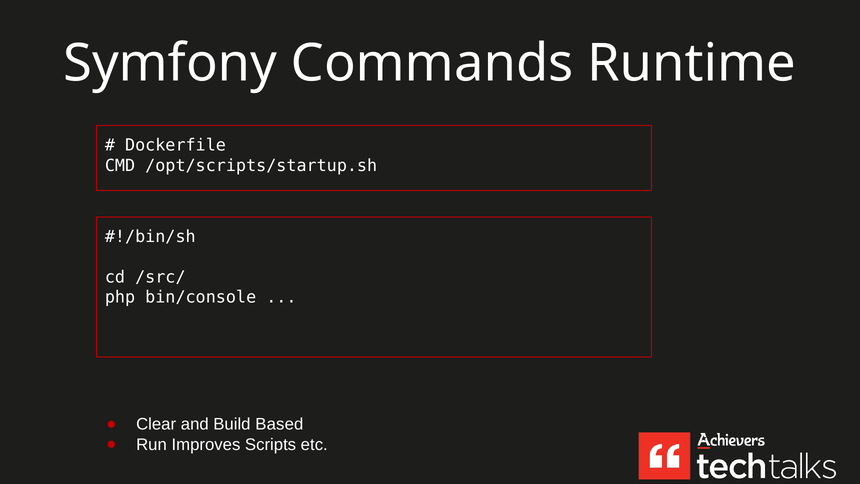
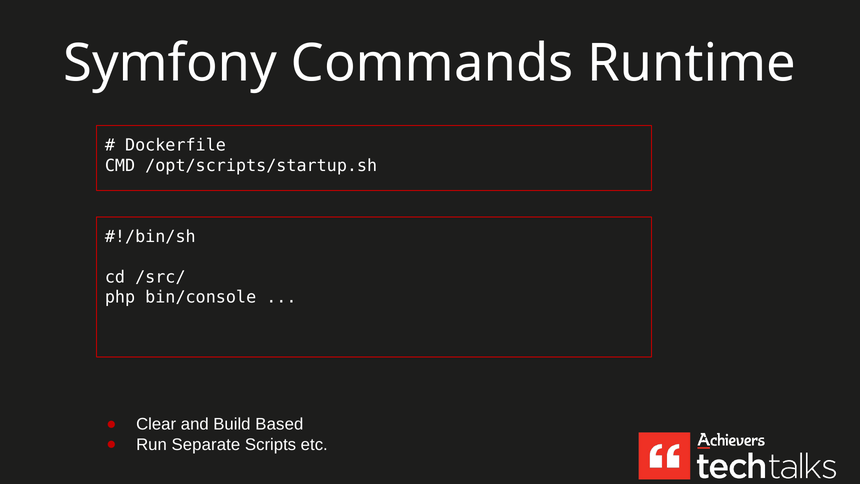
Improves: Improves -> Separate
